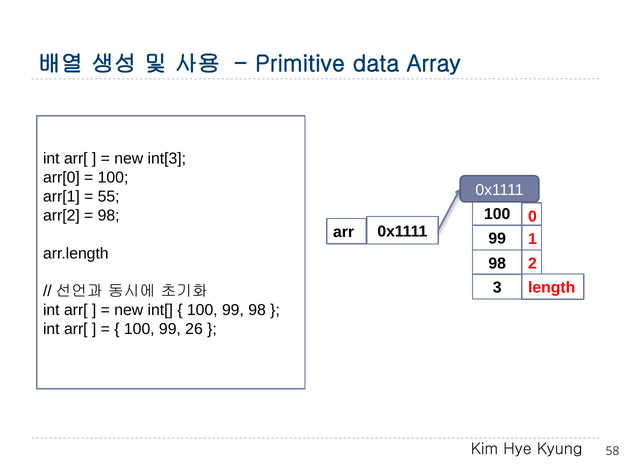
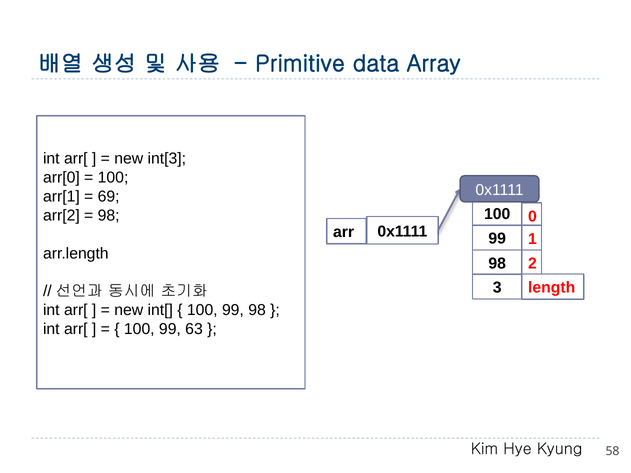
55: 55 -> 69
26: 26 -> 63
